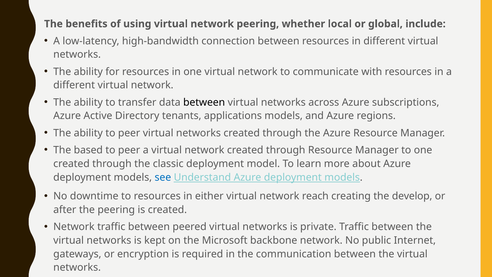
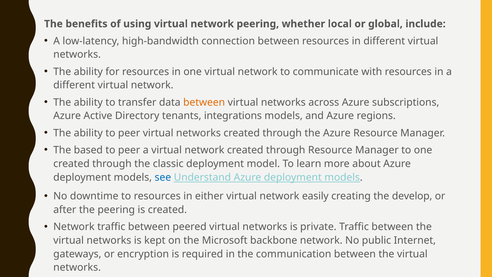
between at (204, 102) colour: black -> orange
applications: applications -> integrations
reach: reach -> easily
